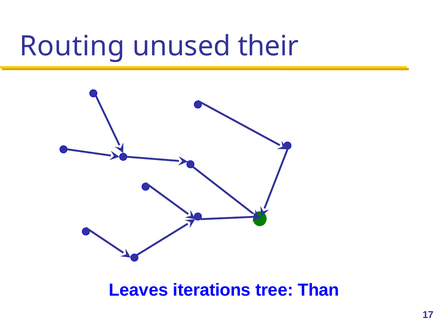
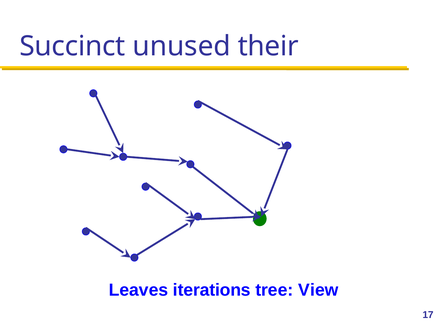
Routing: Routing -> Succinct
Than: Than -> View
